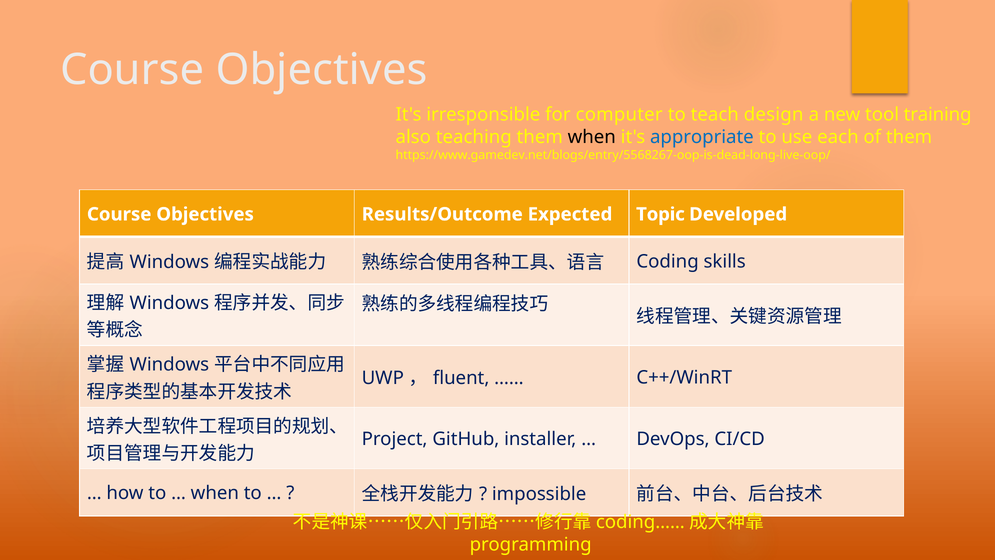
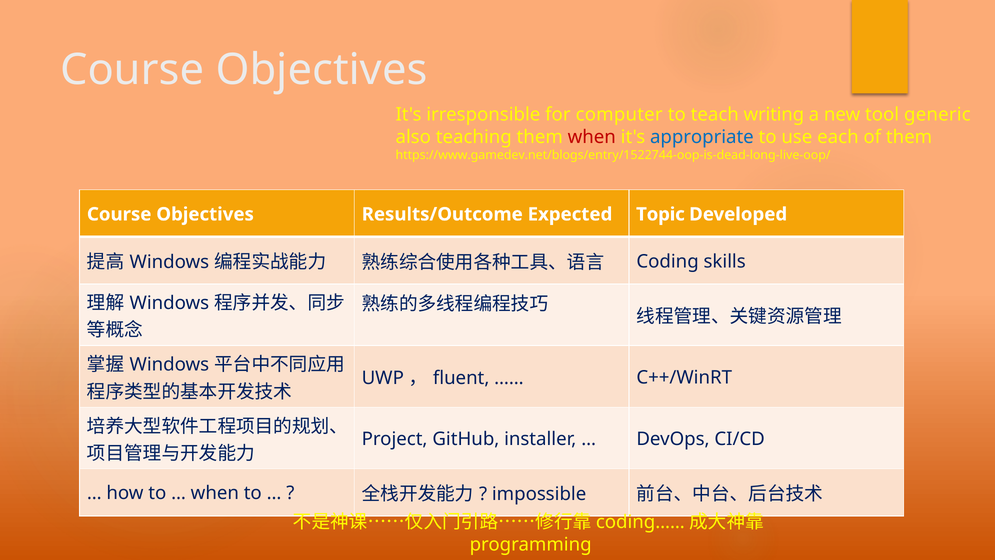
design: design -> writing
training: training -> generic
when at (592, 137) colour: black -> red
https://www.gamedev.net/blogs/entry/5568267-oop-is-dead-long-live-oop/: https://www.gamedev.net/blogs/entry/5568267-oop-is-dead-long-live-oop/ -> https://www.gamedev.net/blogs/entry/1522744-oop-is-dead-long-live-oop/
